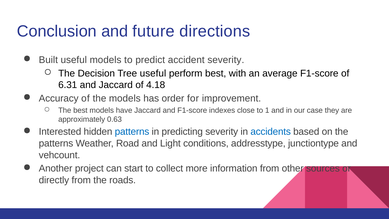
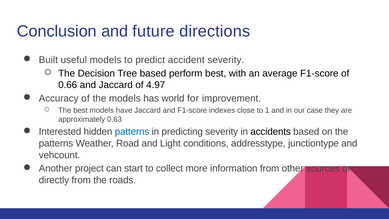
Tree useful: useful -> based
6.31: 6.31 -> 0.66
4.18: 4.18 -> 4.97
order: order -> world
accidents colour: blue -> black
